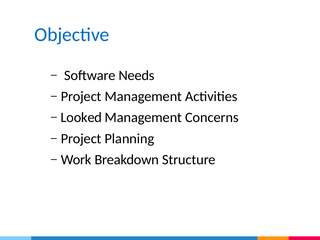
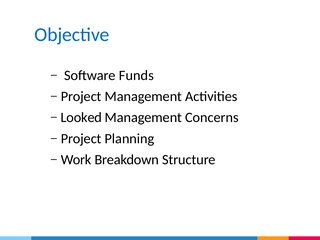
Needs: Needs -> Funds
